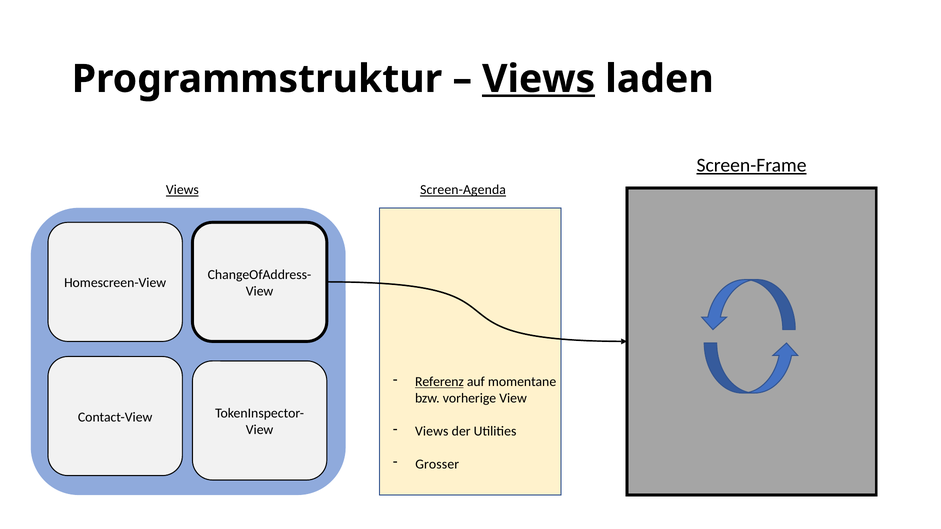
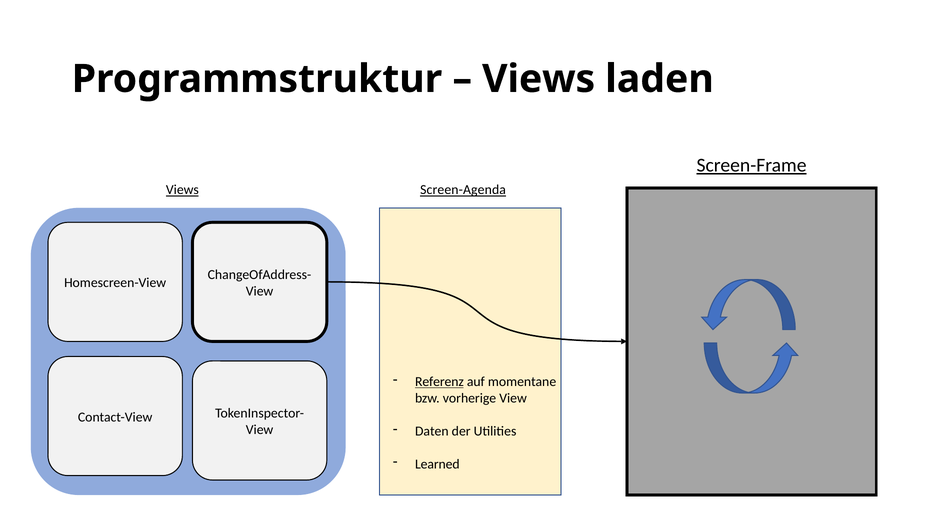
Views at (539, 79) underline: present -> none
Views at (432, 432): Views -> Daten
Grosser: Grosser -> Learned
